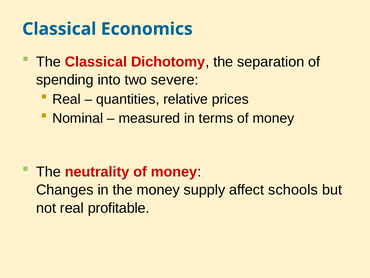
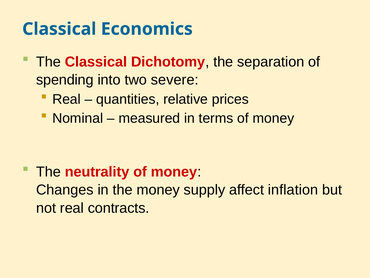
schools: schools -> inflation
profitable: profitable -> contracts
